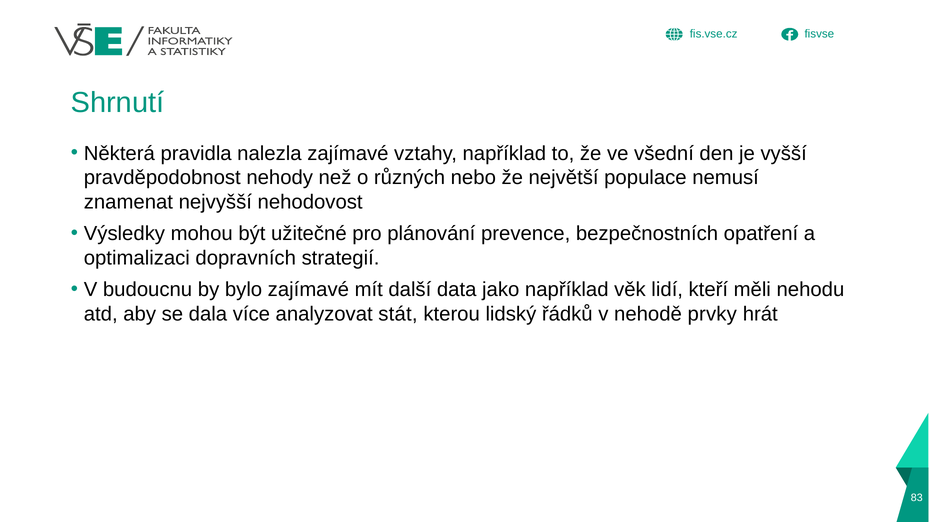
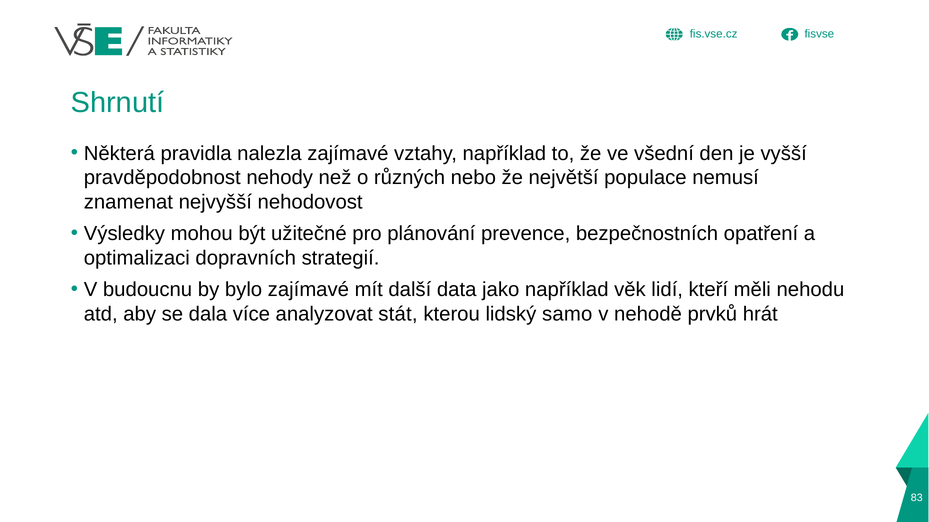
řádků: řádků -> samo
prvky: prvky -> prvků
